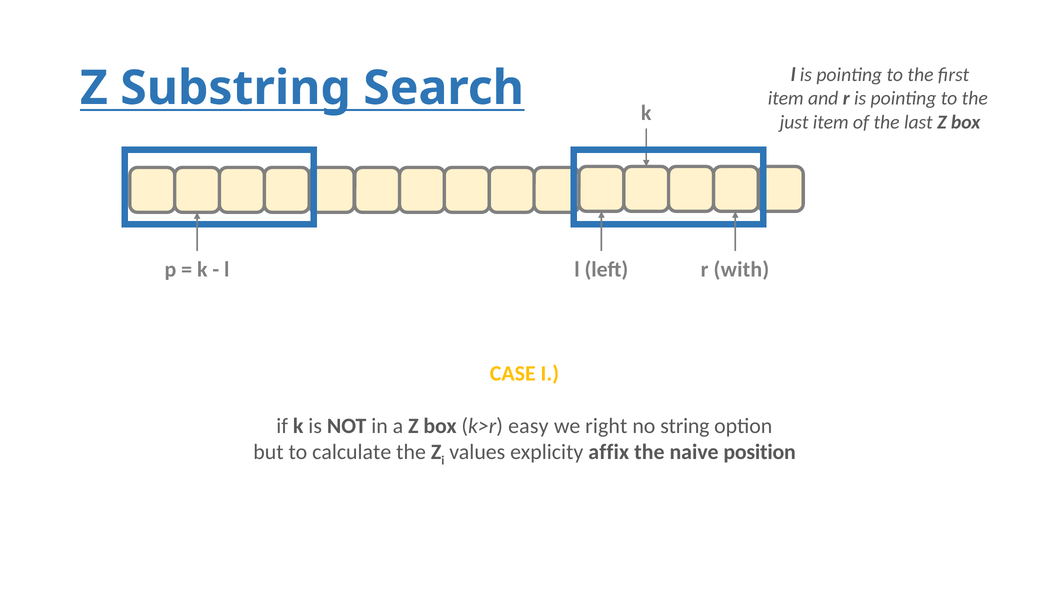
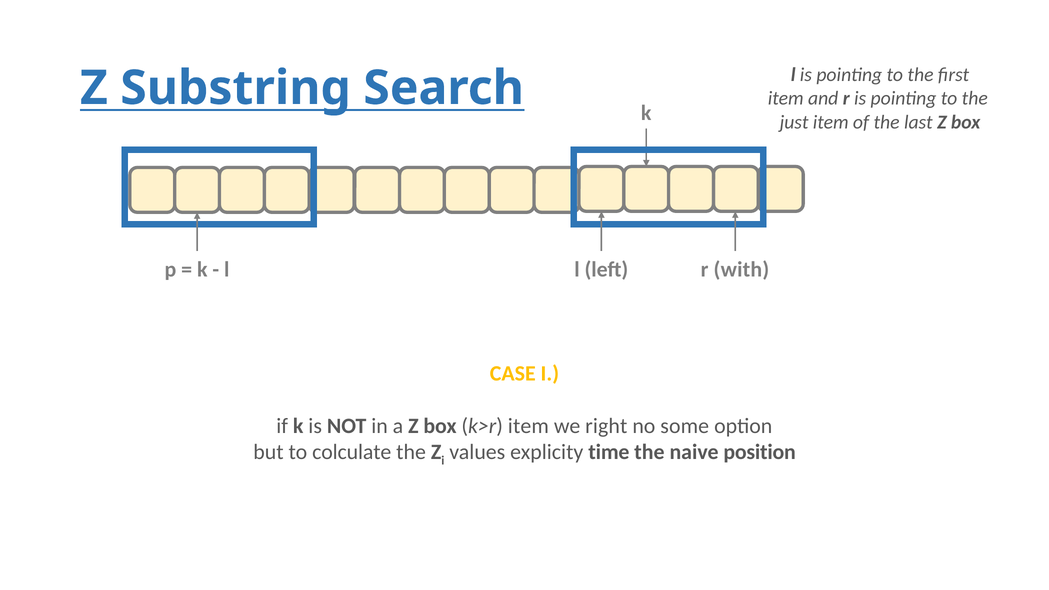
k>r easy: easy -> item
string: string -> some
calculate: calculate -> colculate
affix: affix -> time
